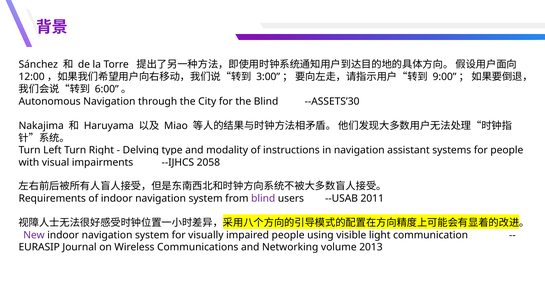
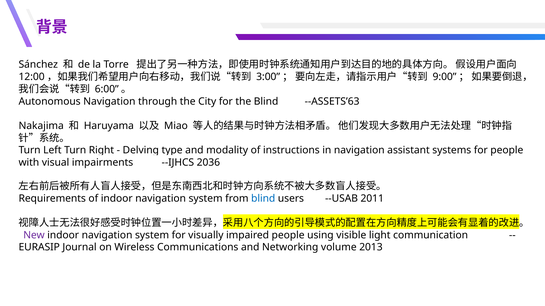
--ASSETS’30: --ASSETS’30 -> --ASSETS’63
2058: 2058 -> 2036
blind at (263, 199) colour: purple -> blue
